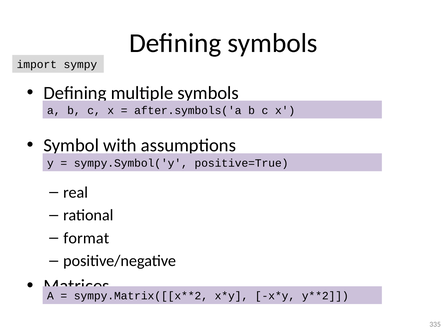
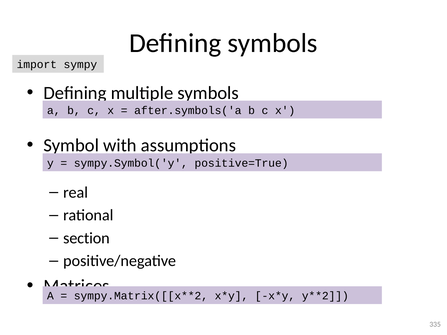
format: format -> section
